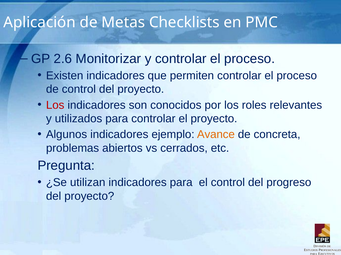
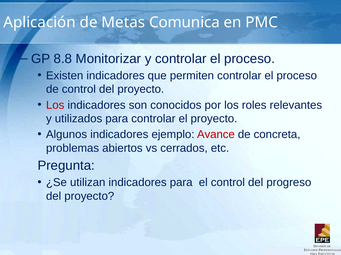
Checklists: Checklists -> Comunica
2.6: 2.6 -> 8.8
Avance colour: orange -> red
